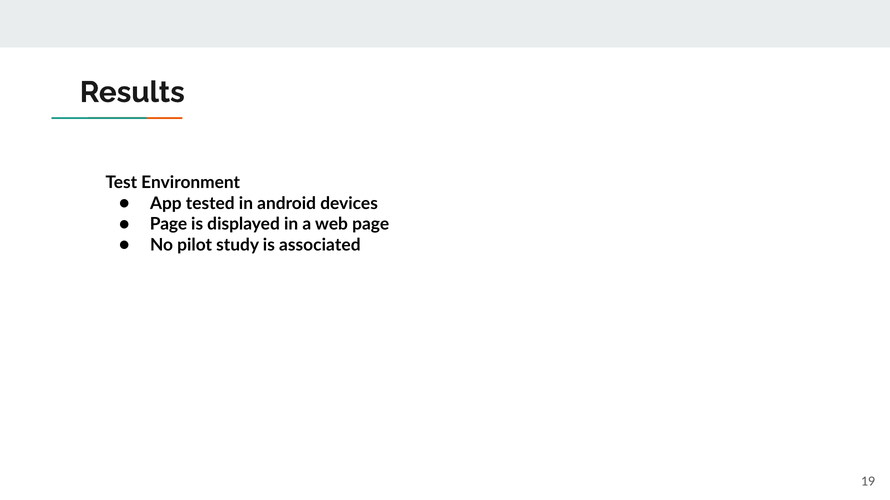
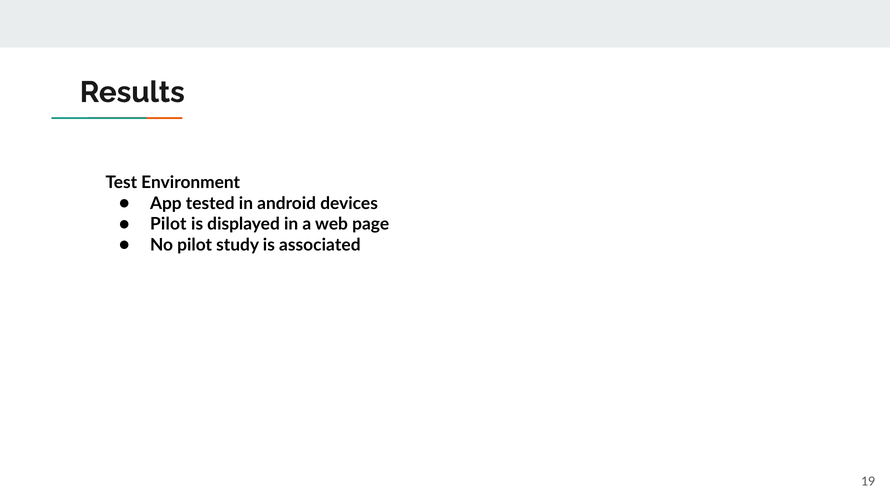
Page at (168, 225): Page -> Pilot
